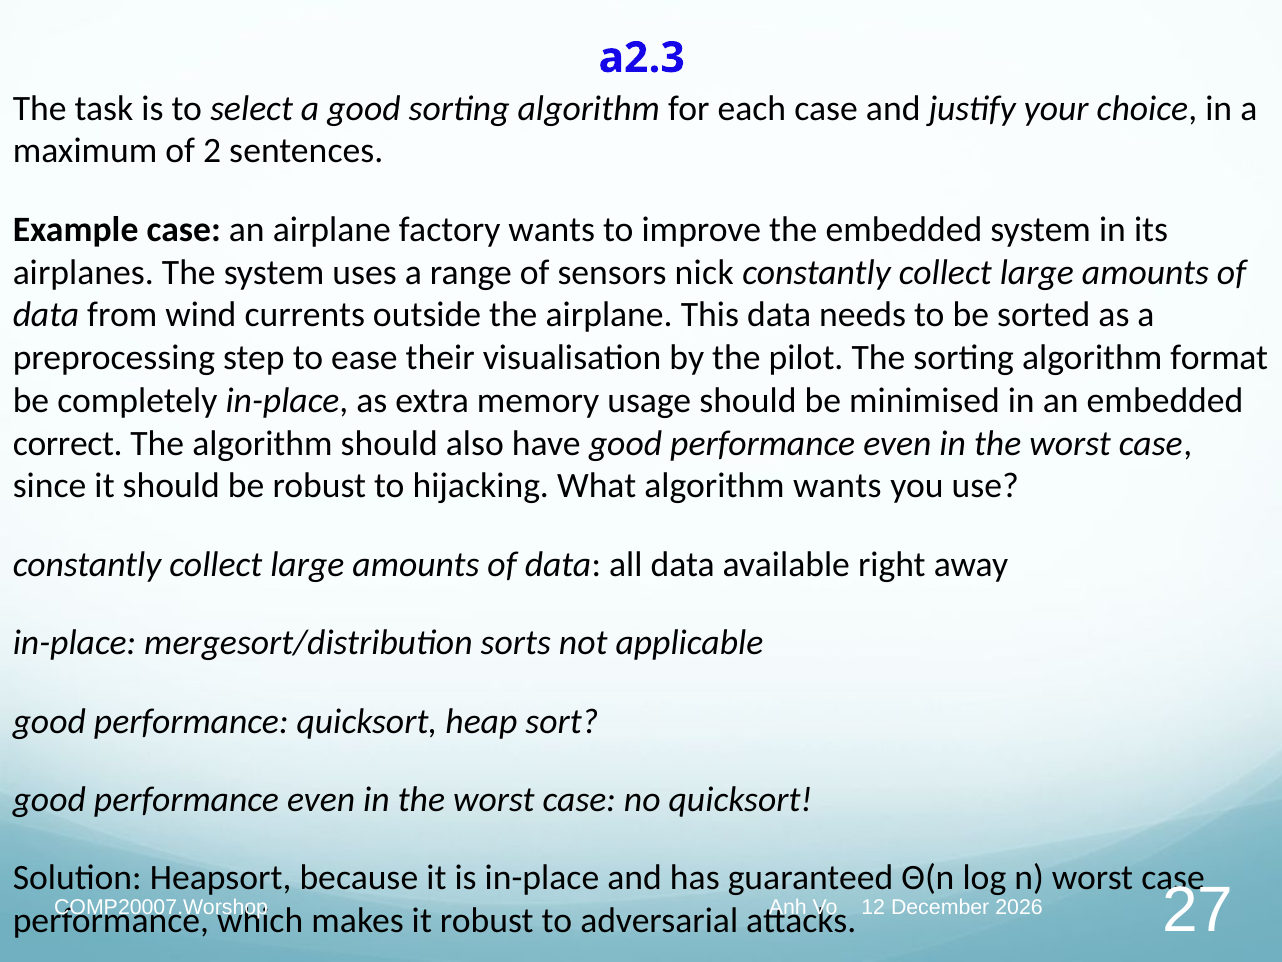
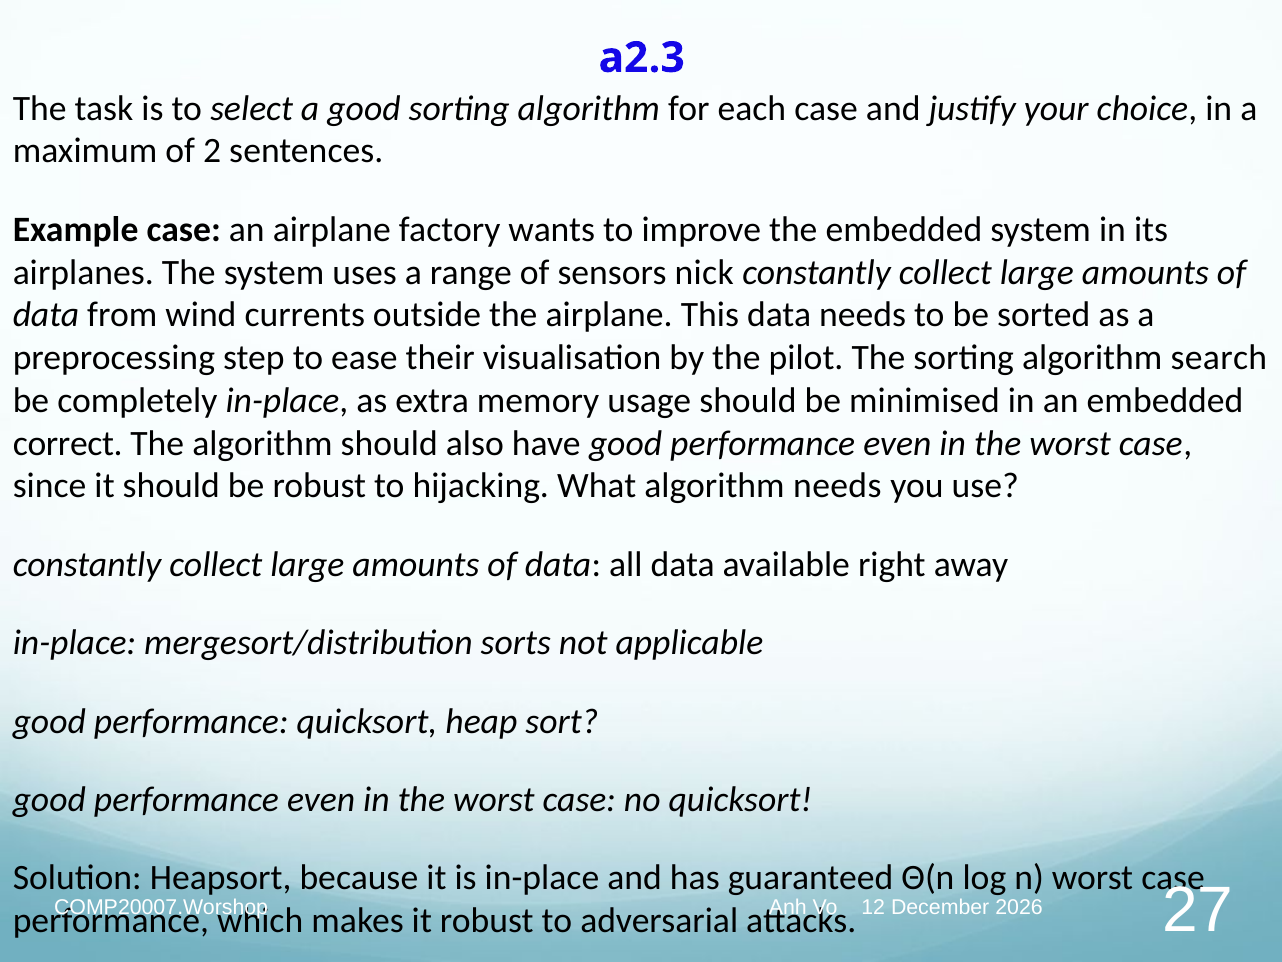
format: format -> search
algorithm wants: wants -> needs
